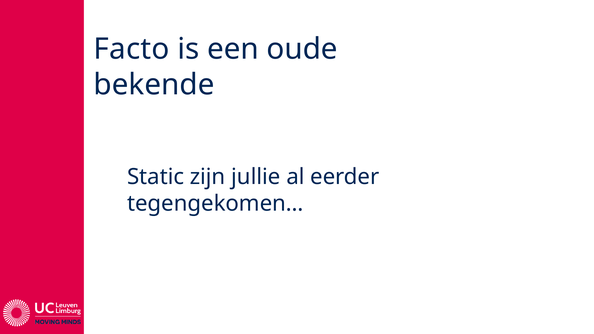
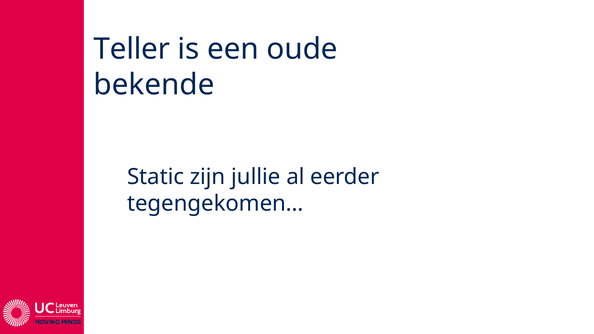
Facto: Facto -> Teller
